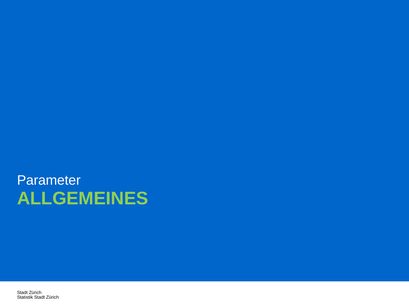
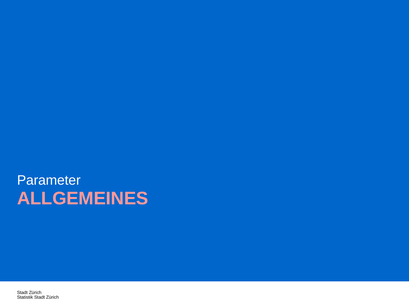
ALLGEMEINES colour: light green -> pink
